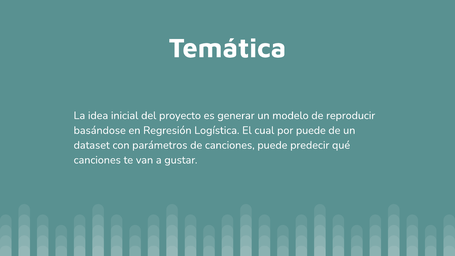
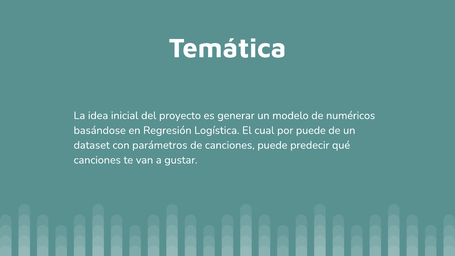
reproducir: reproducir -> numéricos
